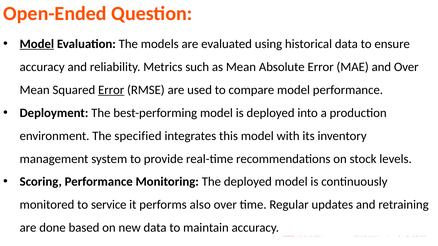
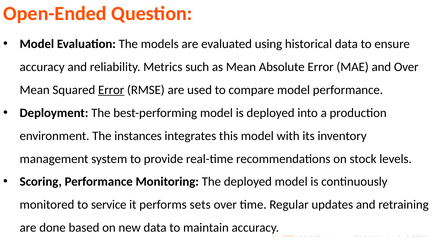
Model at (37, 44) underline: present -> none
specified: specified -> instances
also: also -> sets
